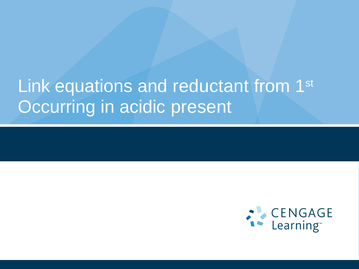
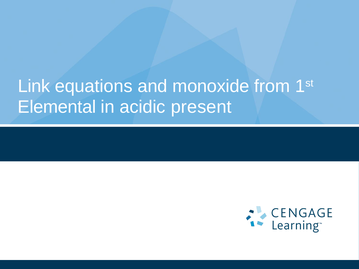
reductant: reductant -> monoxide
Occurring: Occurring -> Elemental
